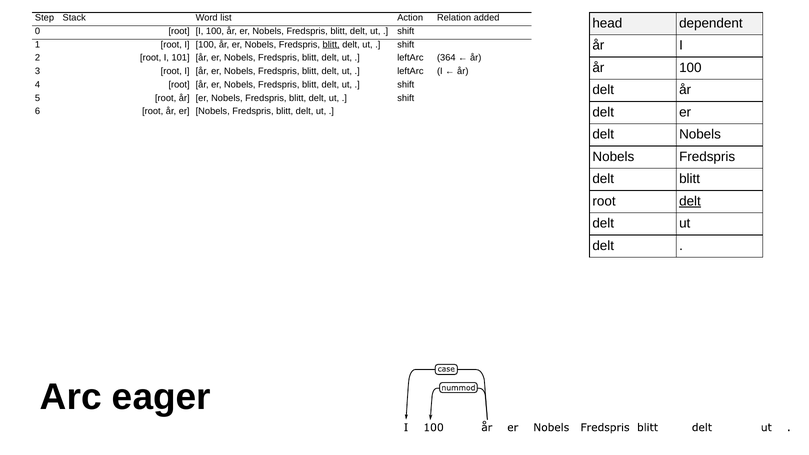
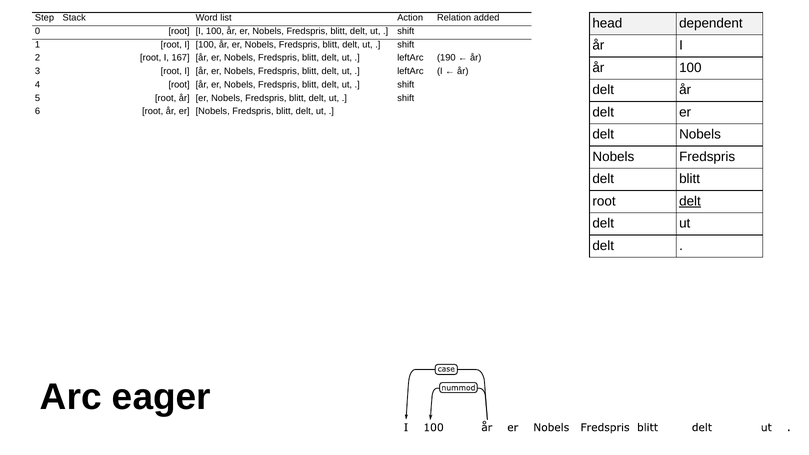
blitt at (331, 44) underline: present -> none
101: 101 -> 167
364: 364 -> 190
